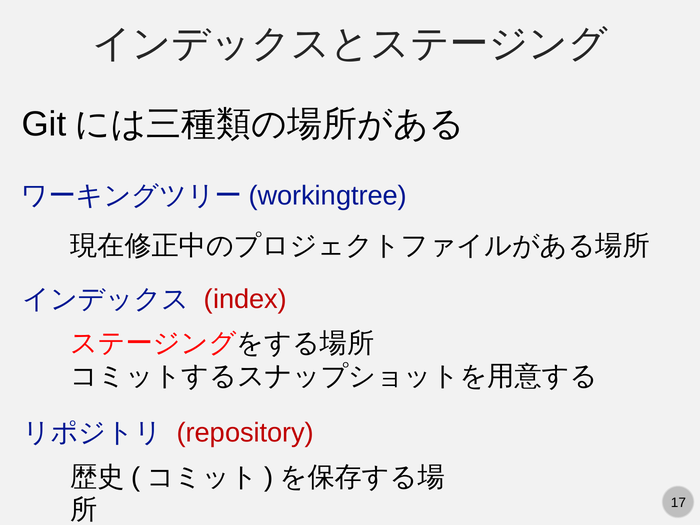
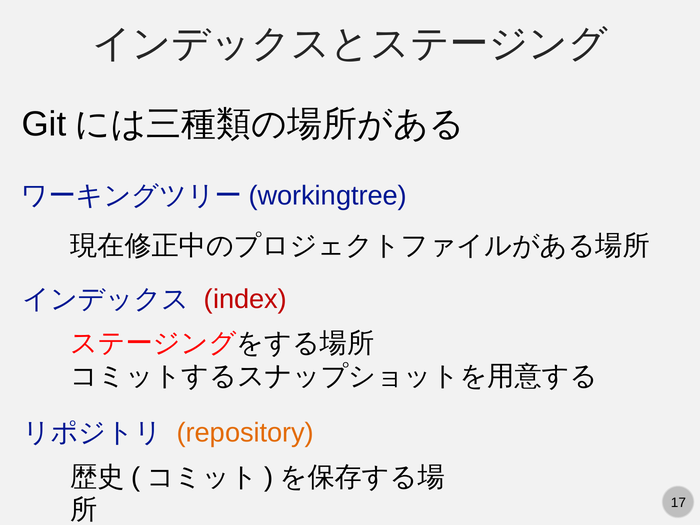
repository colour: red -> orange
